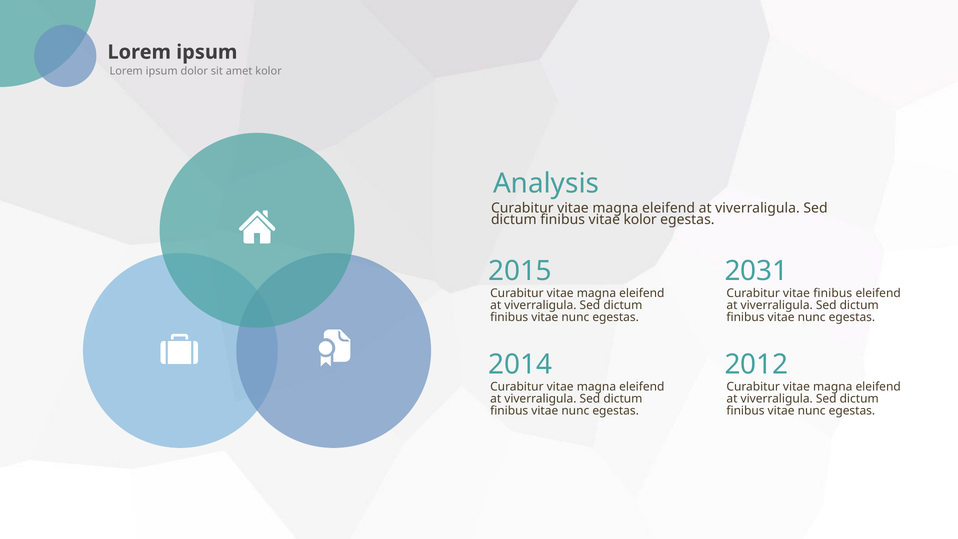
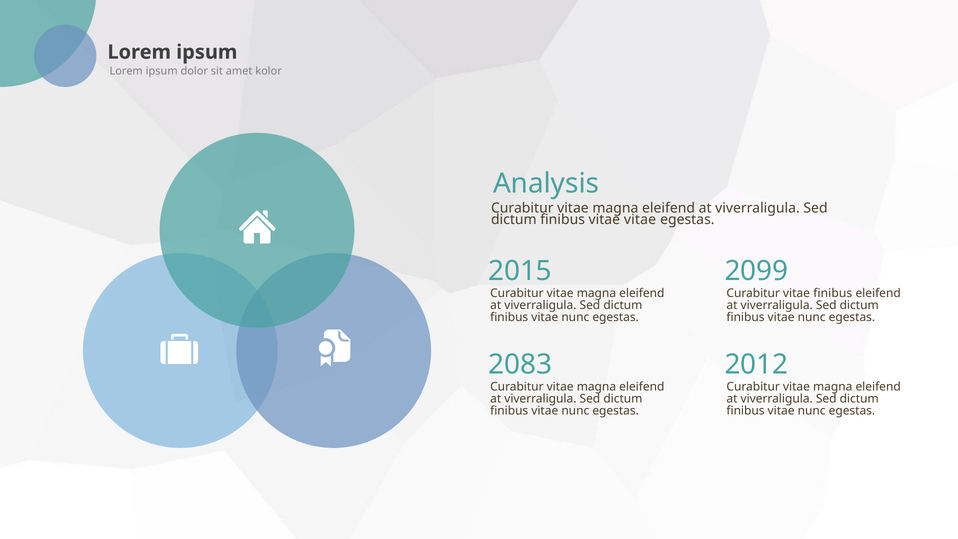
vitae kolor: kolor -> vitae
2031: 2031 -> 2099
2014: 2014 -> 2083
